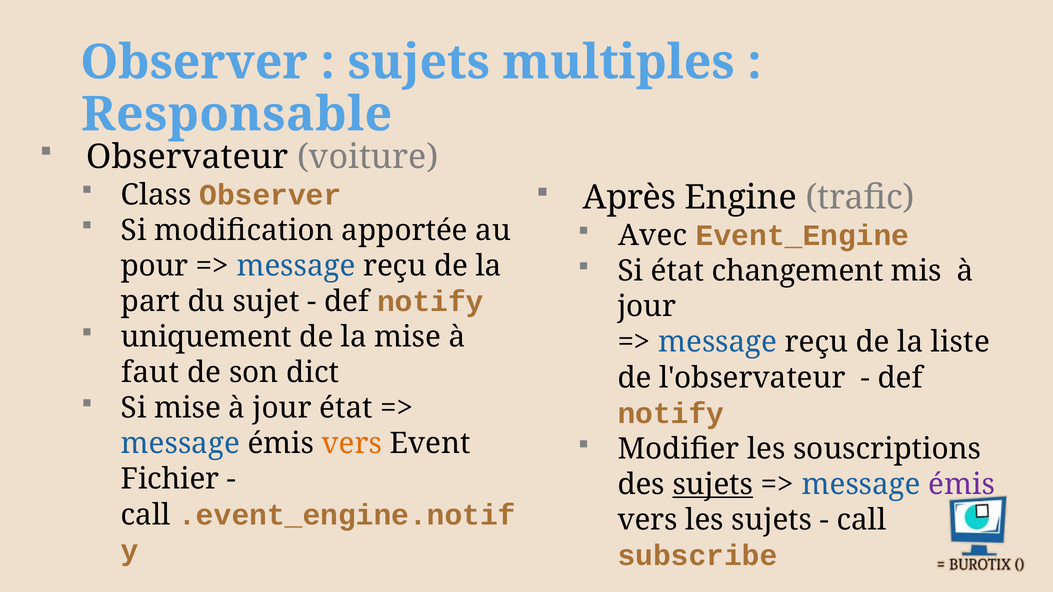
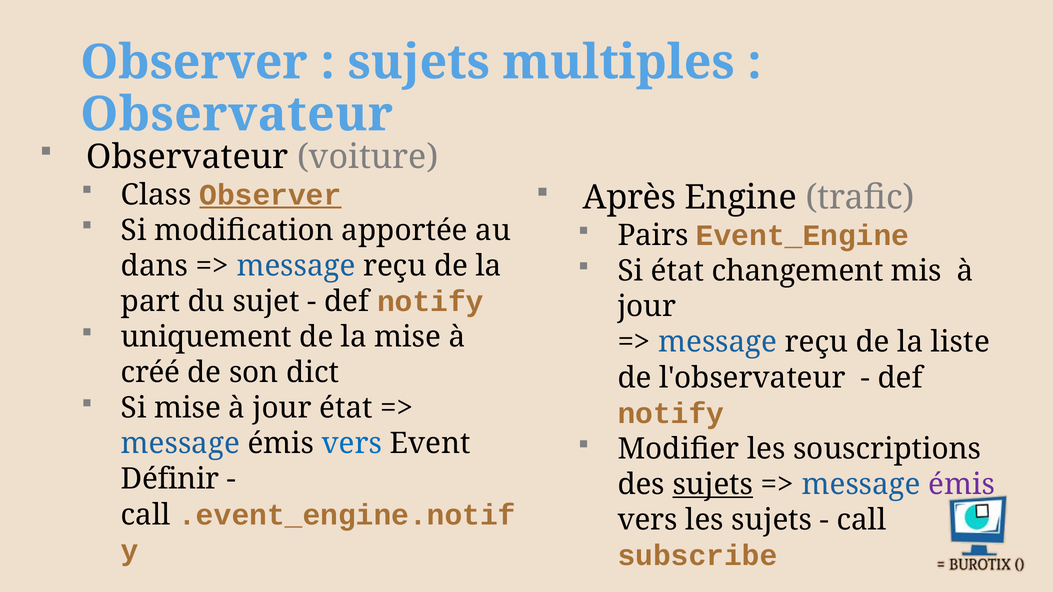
Responsable at (237, 115): Responsable -> Observateur
Observer at (270, 195) underline: none -> present
Avec: Avec -> Pairs
pour: pour -> dans
faut: faut -> créé
vers at (352, 444) colour: orange -> blue
Fichier: Fichier -> Définir
